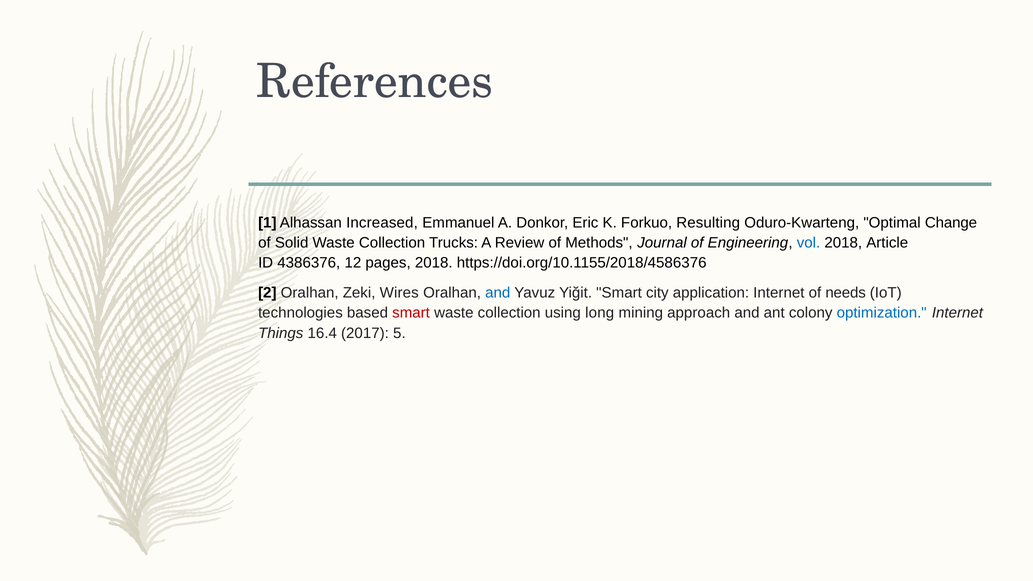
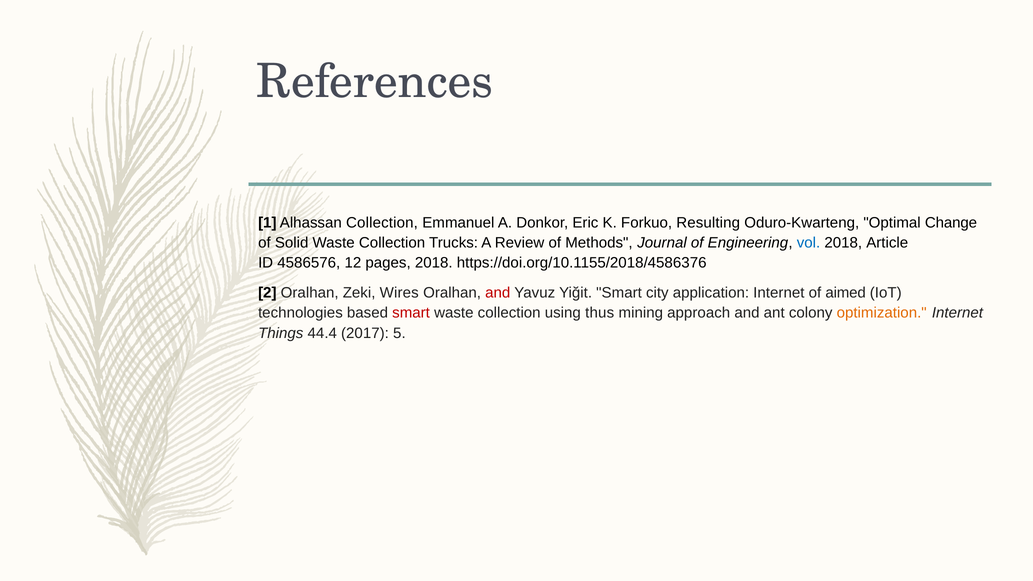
Alhassan Increased: Increased -> Collection
4386376: 4386376 -> 4586576
and at (498, 293) colour: blue -> red
needs: needs -> aimed
long: long -> thus
optimization colour: blue -> orange
16.4: 16.4 -> 44.4
